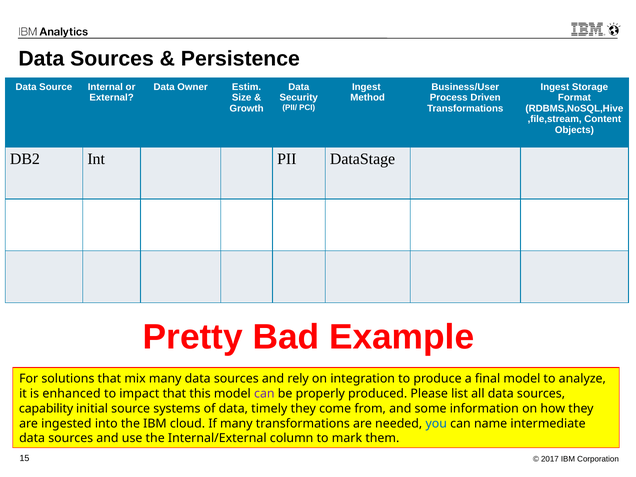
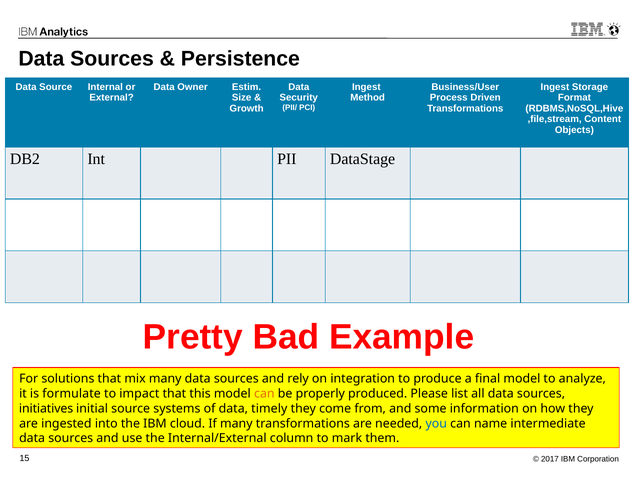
enhanced: enhanced -> formulate
can at (264, 394) colour: purple -> orange
capability: capability -> initiatives
